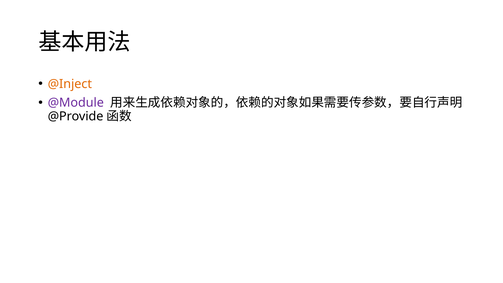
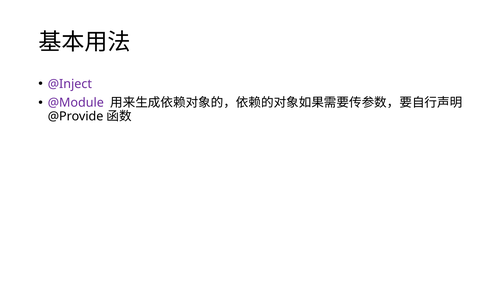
@Inject colour: orange -> purple
